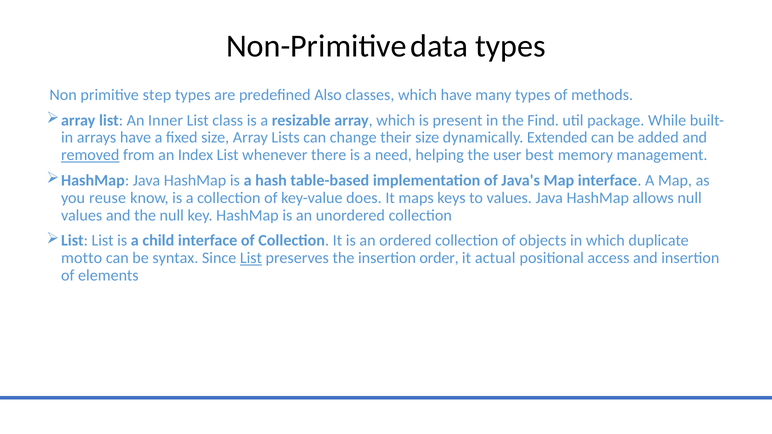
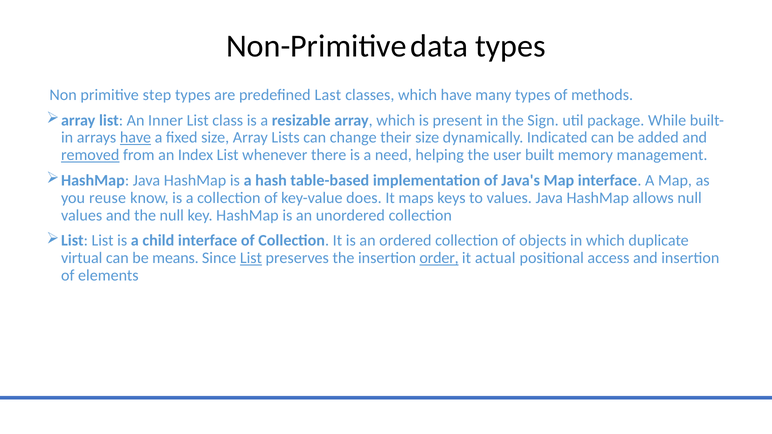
Also: Also -> Last
Find: Find -> Sign
have at (135, 138) underline: none -> present
Extended: Extended -> Indicated
best: best -> built
motto: motto -> virtual
syntax: syntax -> means
order underline: none -> present
